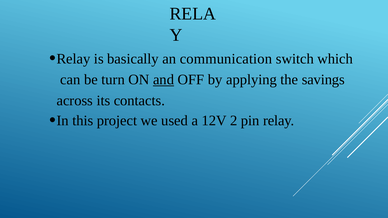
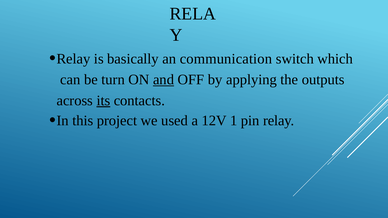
savings: savings -> outputs
its underline: none -> present
2: 2 -> 1
